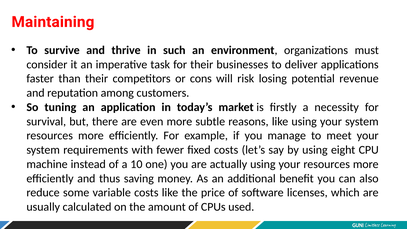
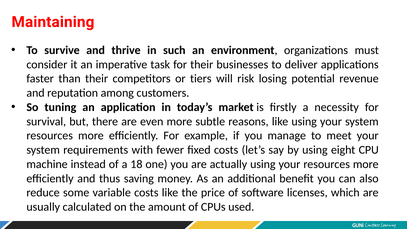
cons: cons -> tiers
10: 10 -> 18
